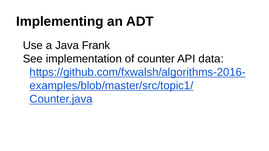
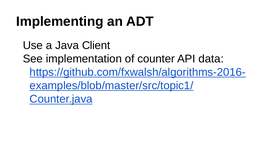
Frank: Frank -> Client
